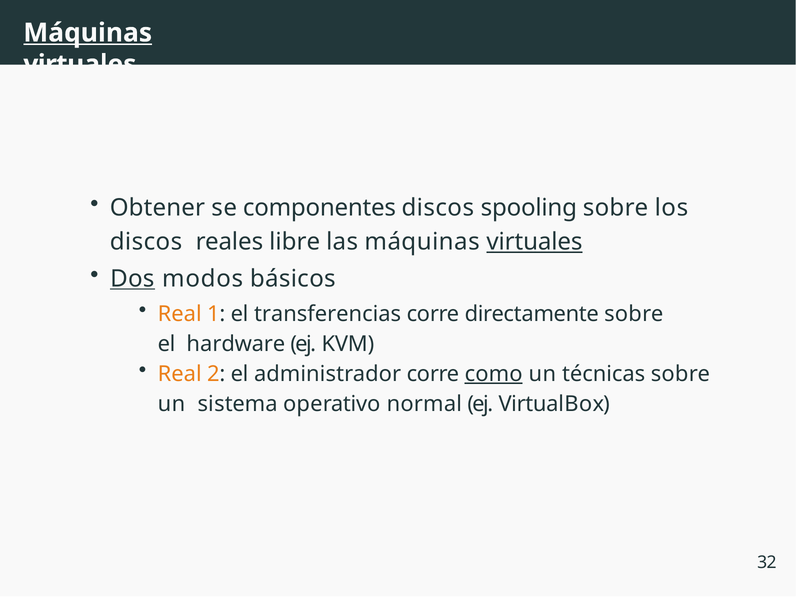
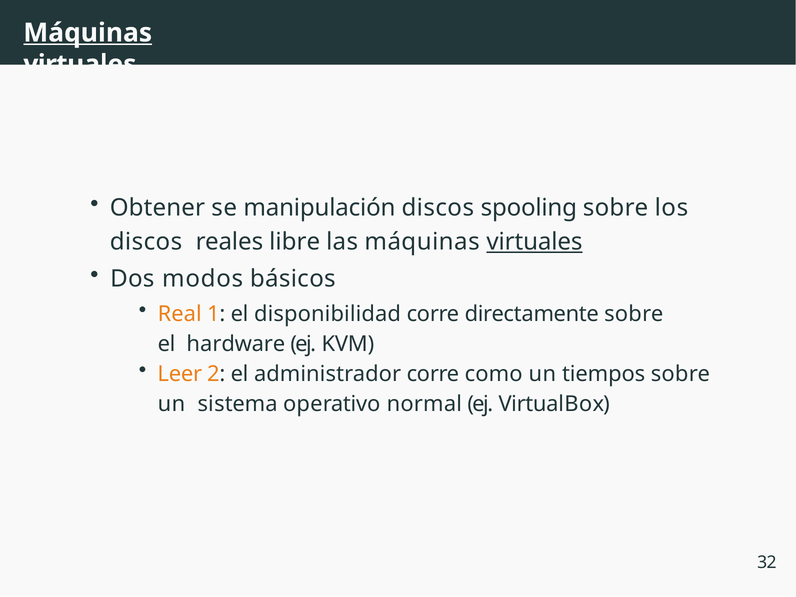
componentes: componentes -> manipulación
Dos underline: present -> none
transferencias: transferencias -> disponibilidad
Real at (180, 374): Real -> Leer
como underline: present -> none
técnicas: técnicas -> tiempos
